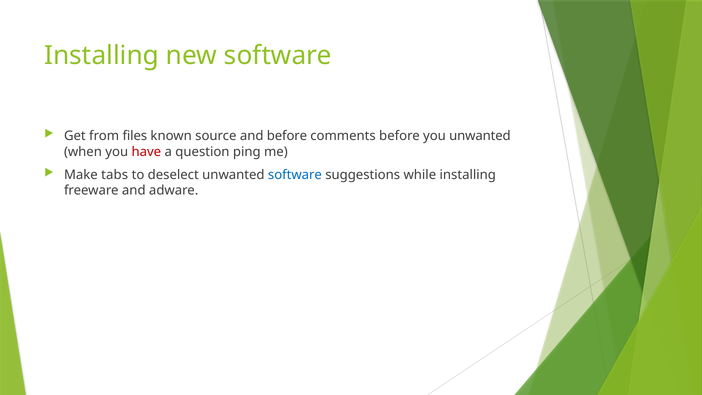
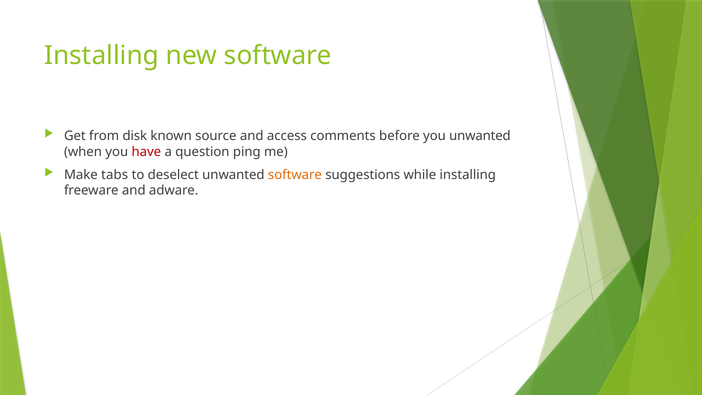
files: files -> disk
and before: before -> access
software at (295, 175) colour: blue -> orange
